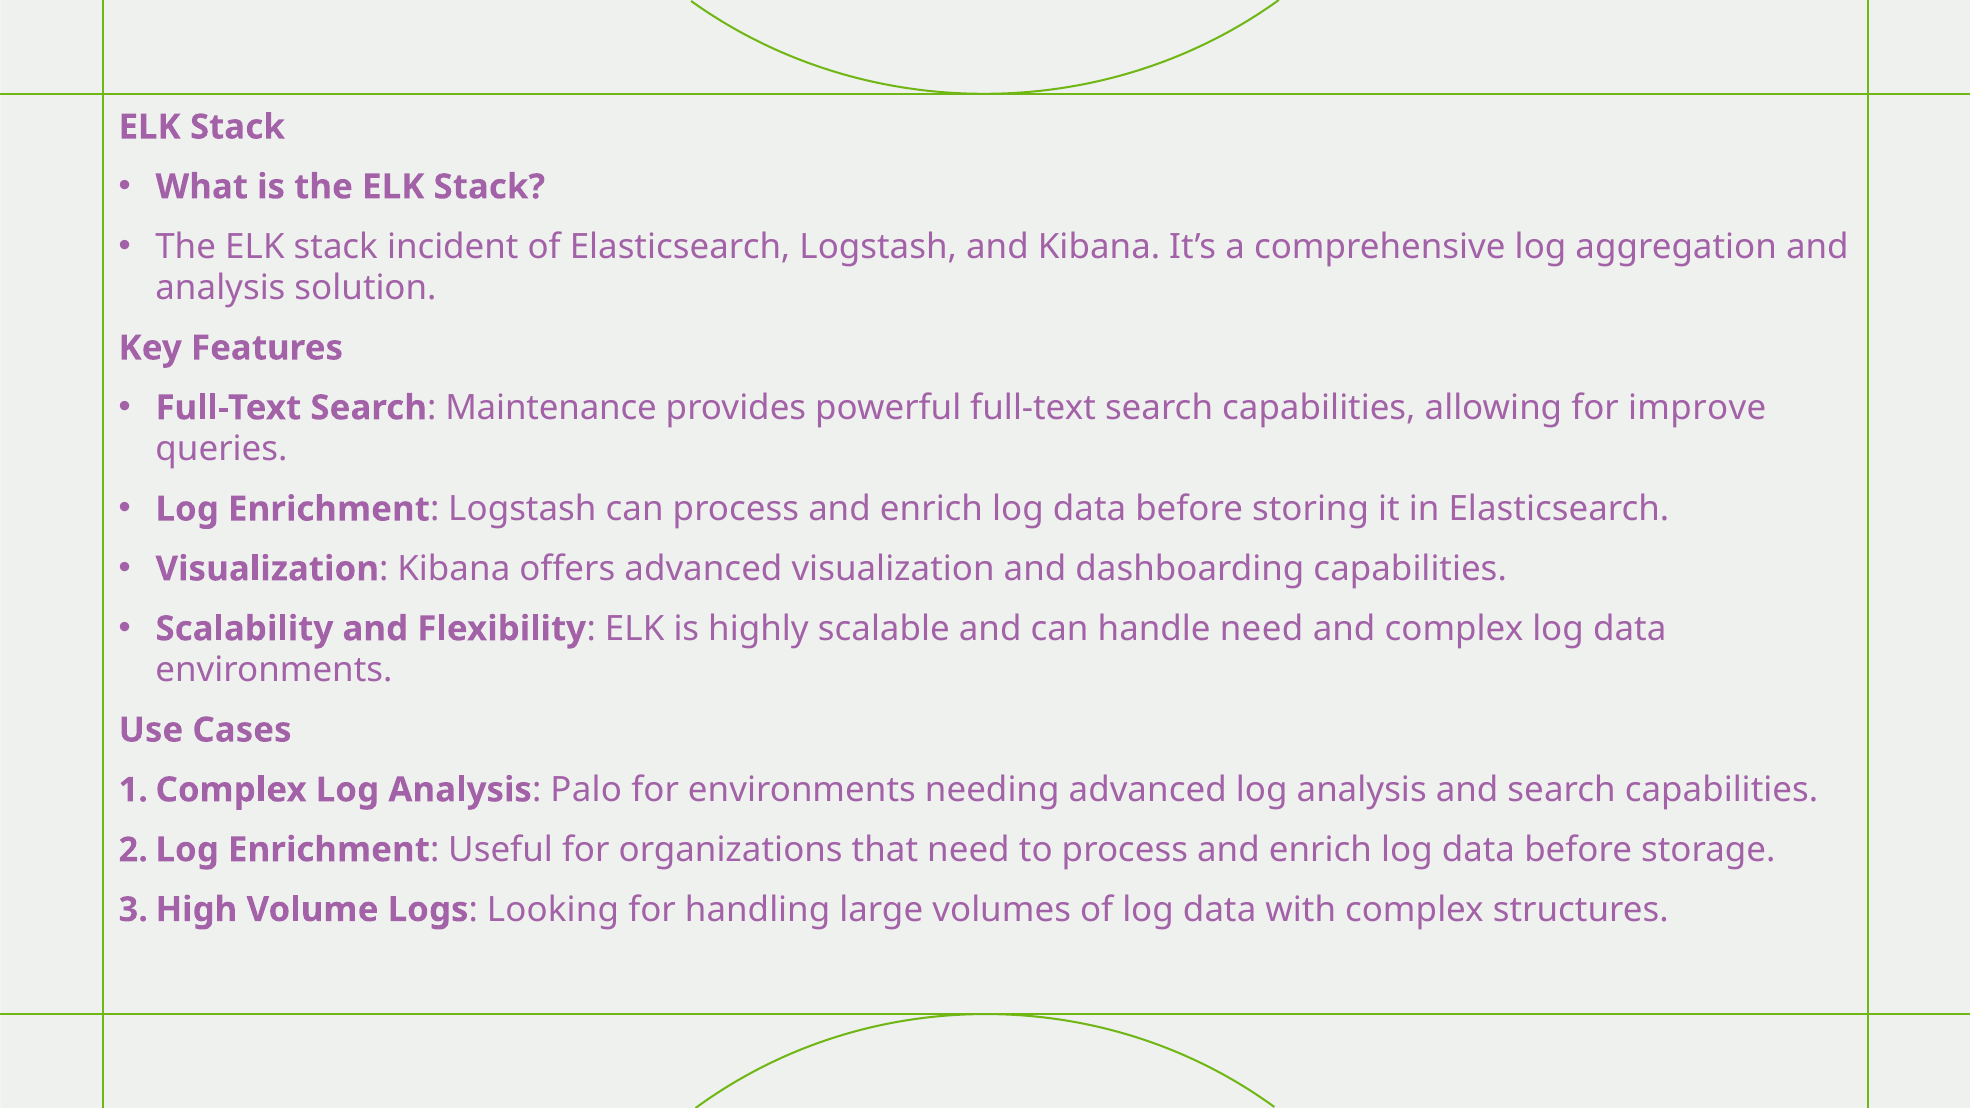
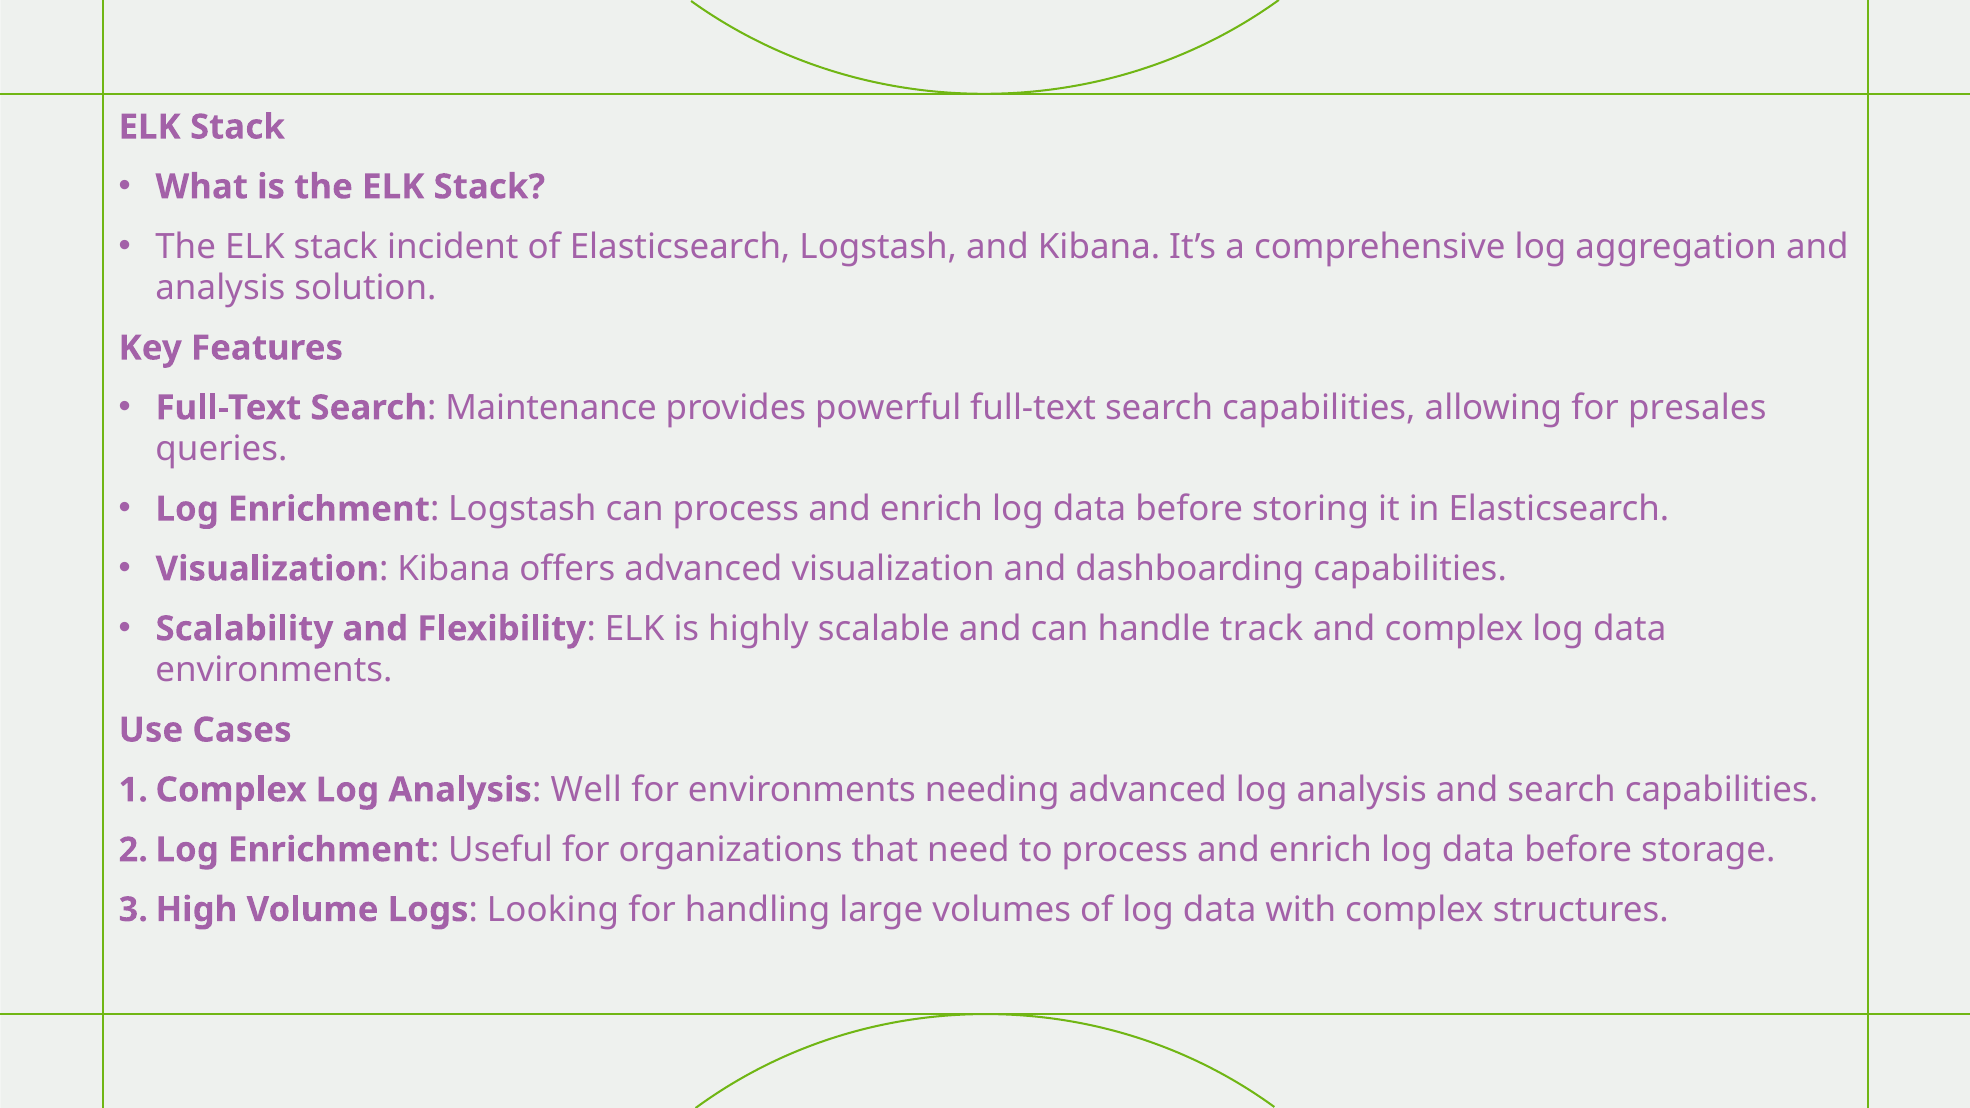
improve: improve -> presales
handle need: need -> track
Palo: Palo -> Well
